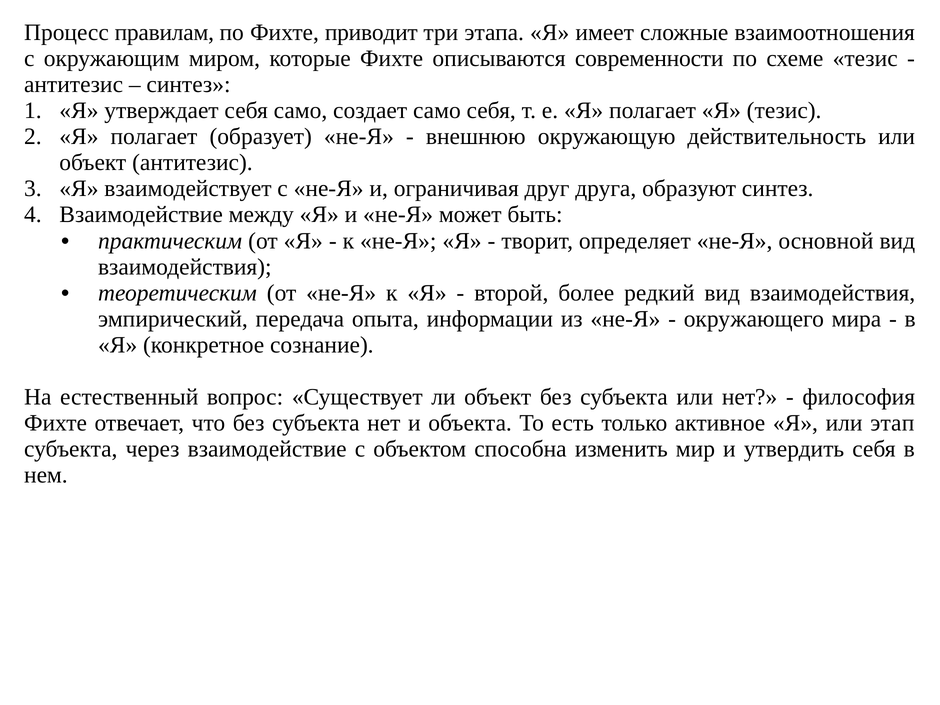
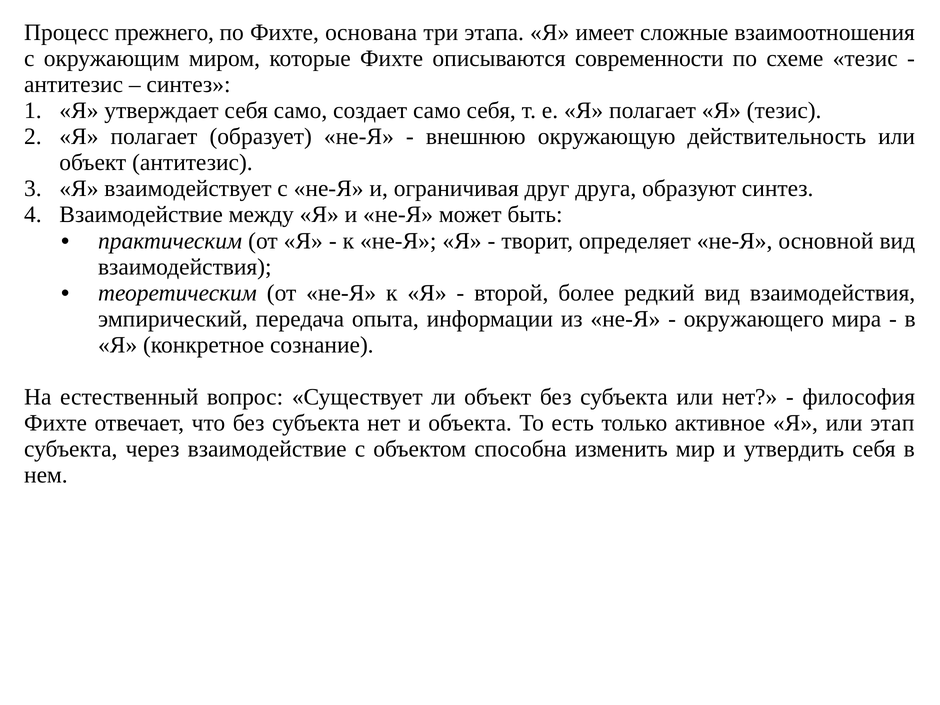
правилам: правилам -> прежнего
приводит: приводит -> основана
